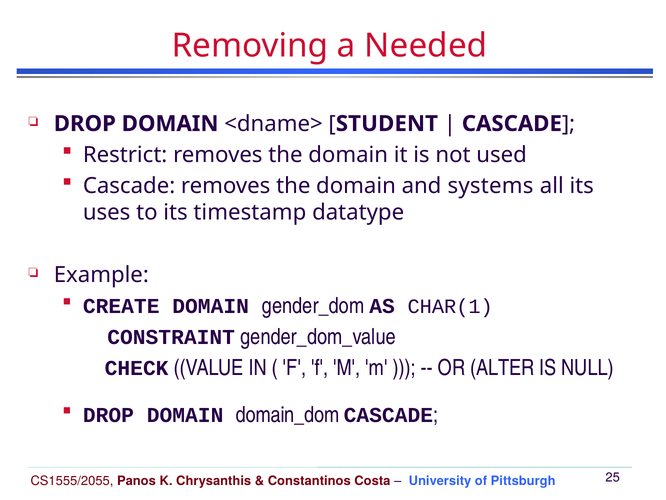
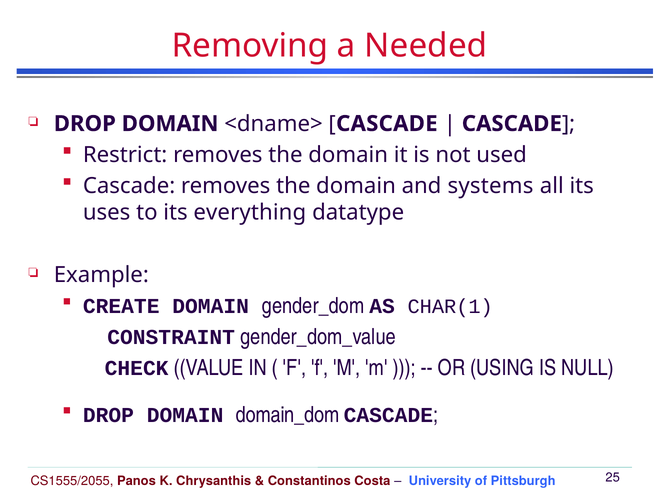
STUDENT at (387, 124): STUDENT -> CASCADE
timestamp: timestamp -> everything
ALTER: ALTER -> USING
